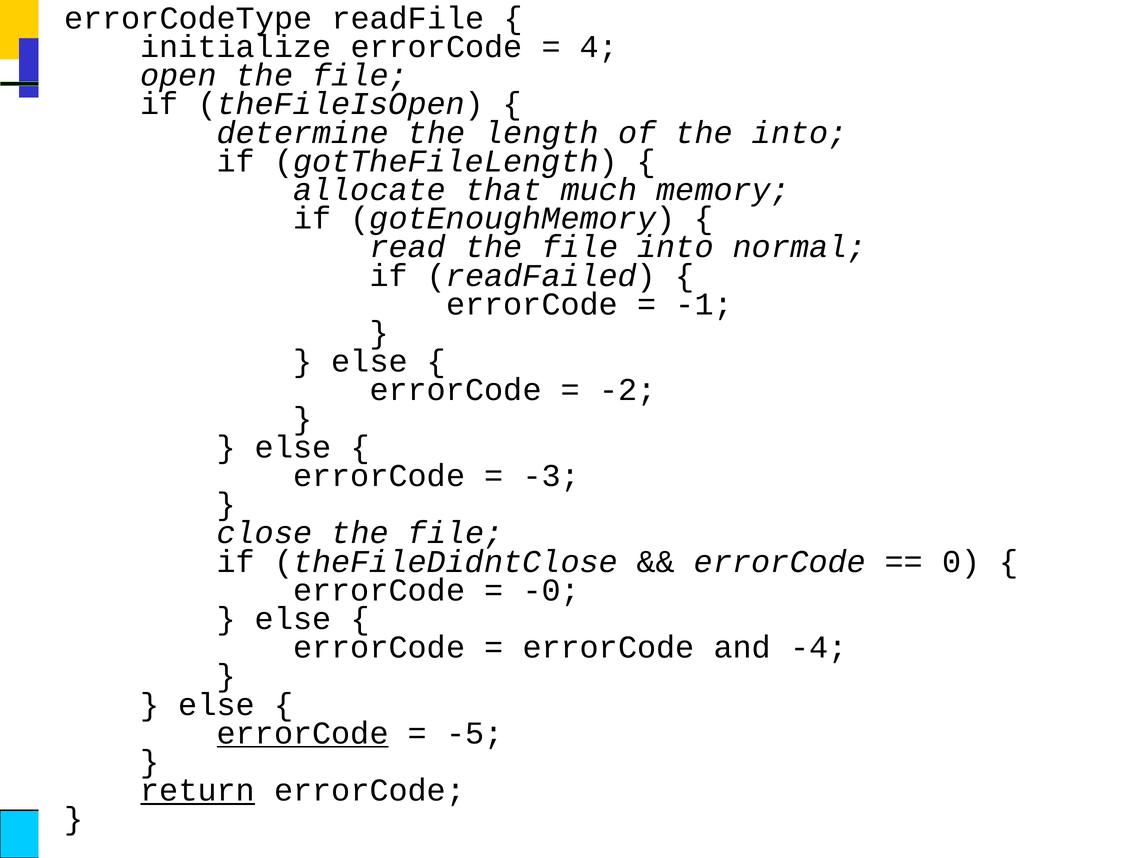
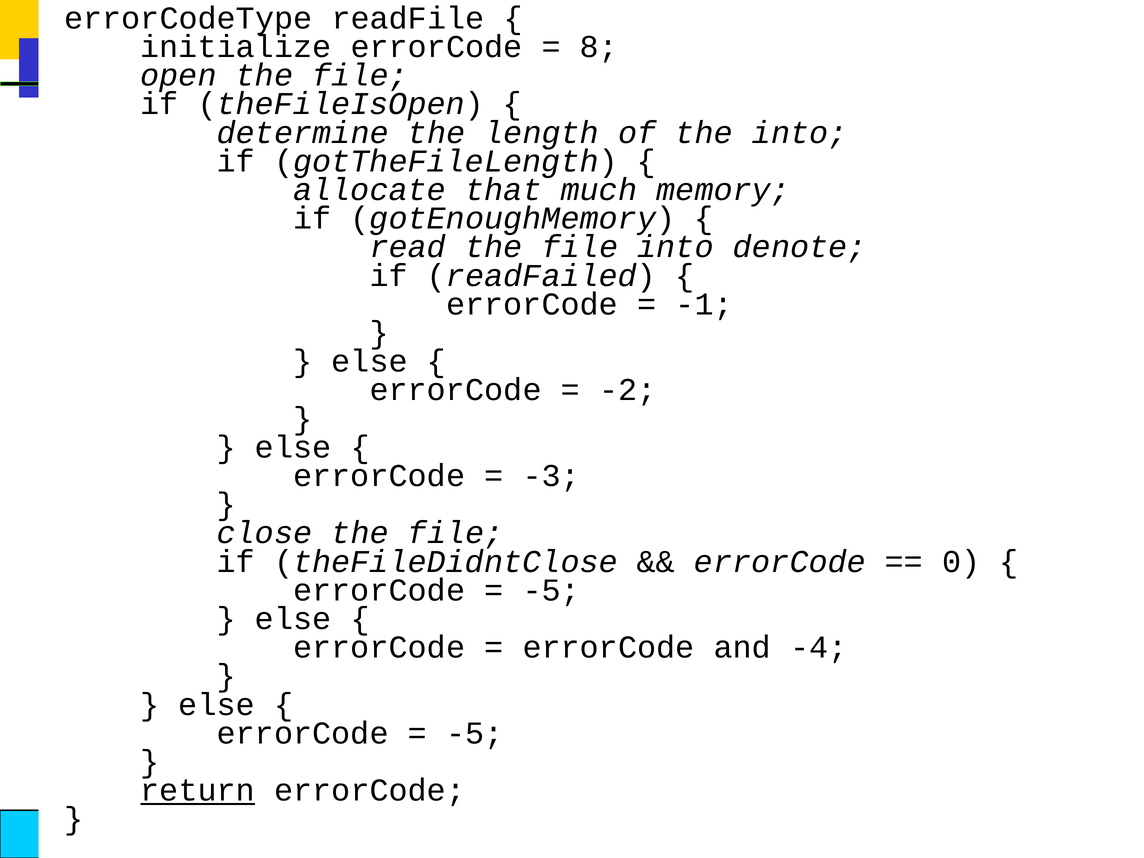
4: 4 -> 8
normal: normal -> denote
-0 at (551, 590): -0 -> -5
errorCode at (303, 733) underline: present -> none
